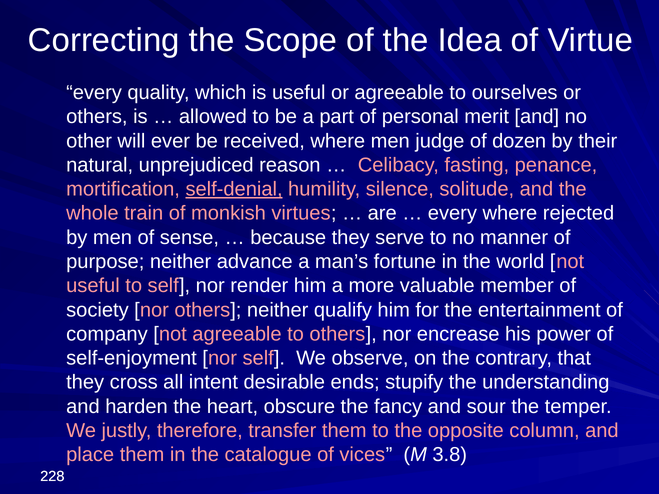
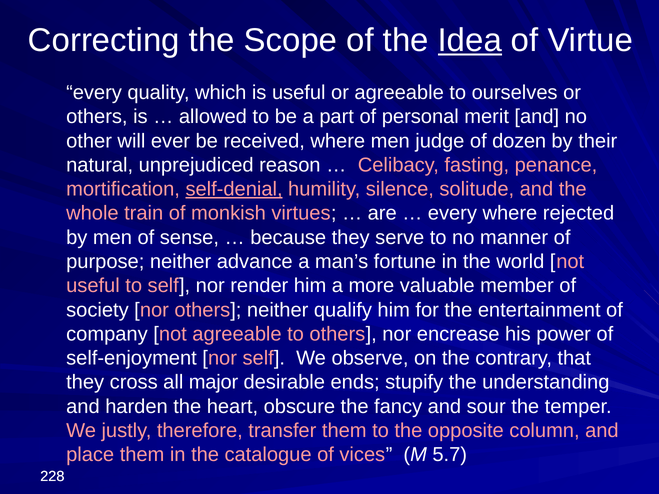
Idea underline: none -> present
intent: intent -> major
3.8: 3.8 -> 5.7
